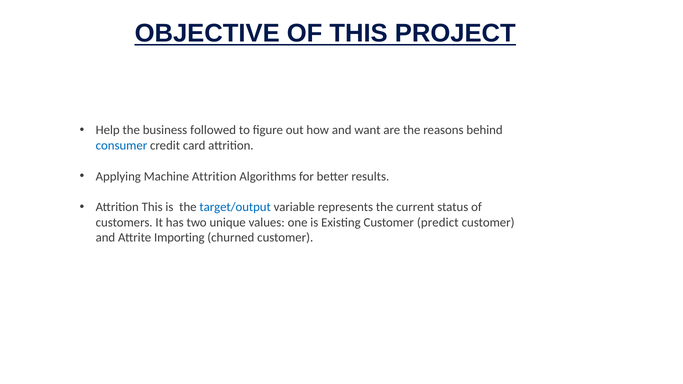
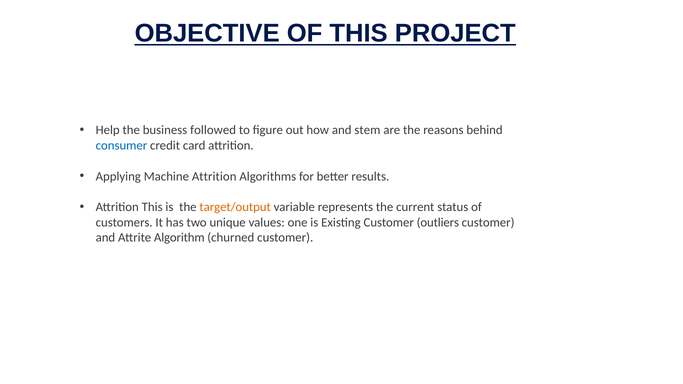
want: want -> stem
target/output colour: blue -> orange
predict: predict -> outliers
Importing: Importing -> Algorithm
